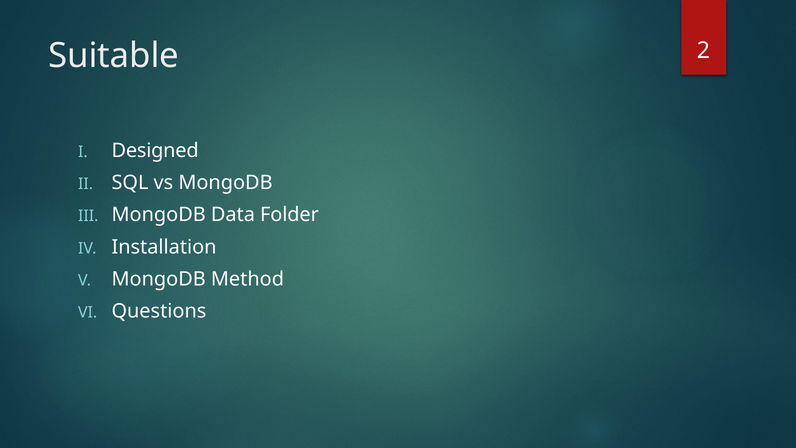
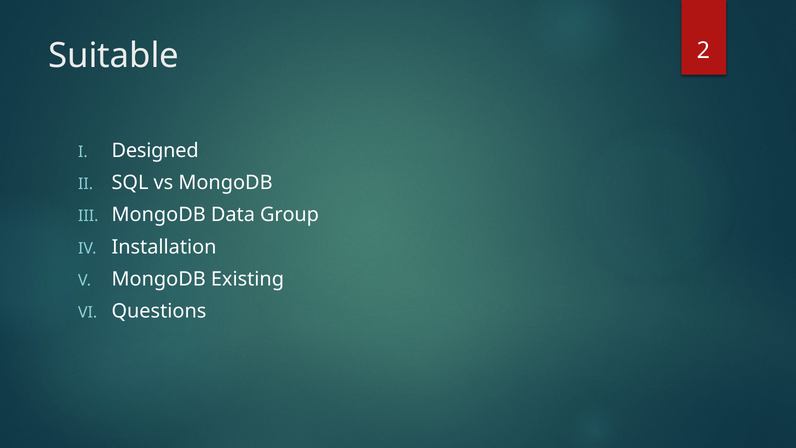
Folder: Folder -> Group
Method: Method -> Existing
